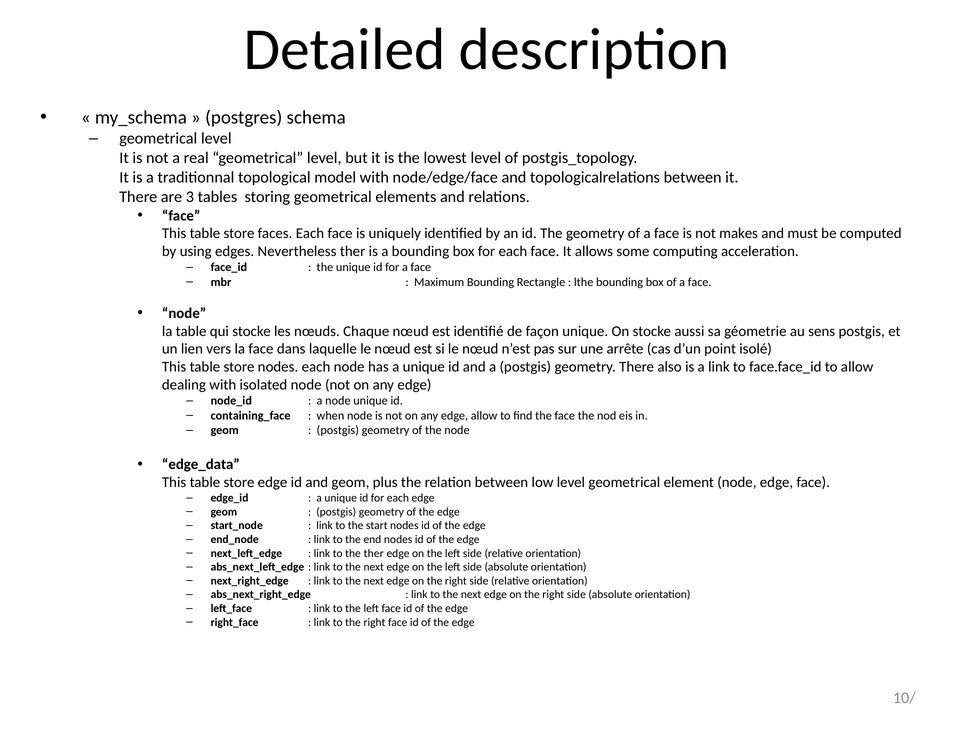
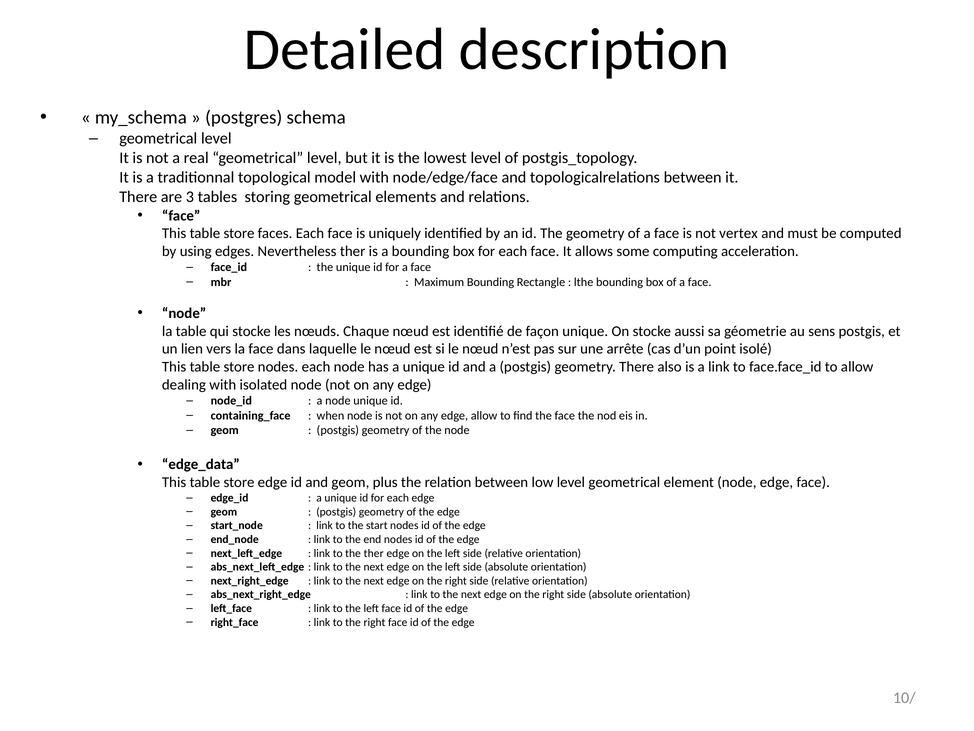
makes: makes -> vertex
